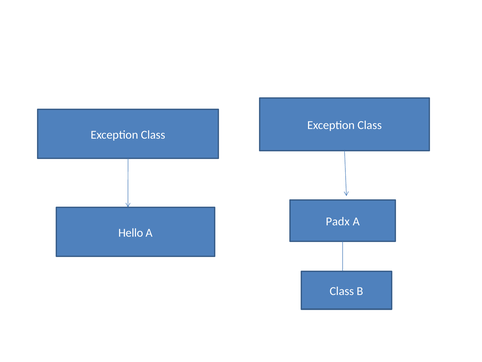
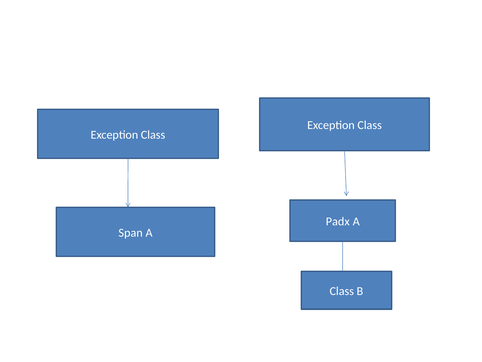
Hello: Hello -> Span
